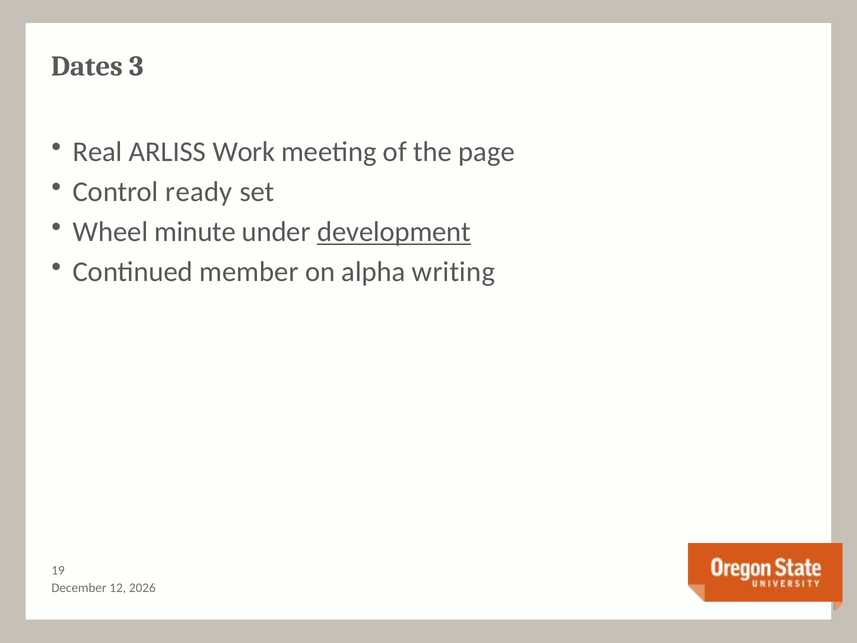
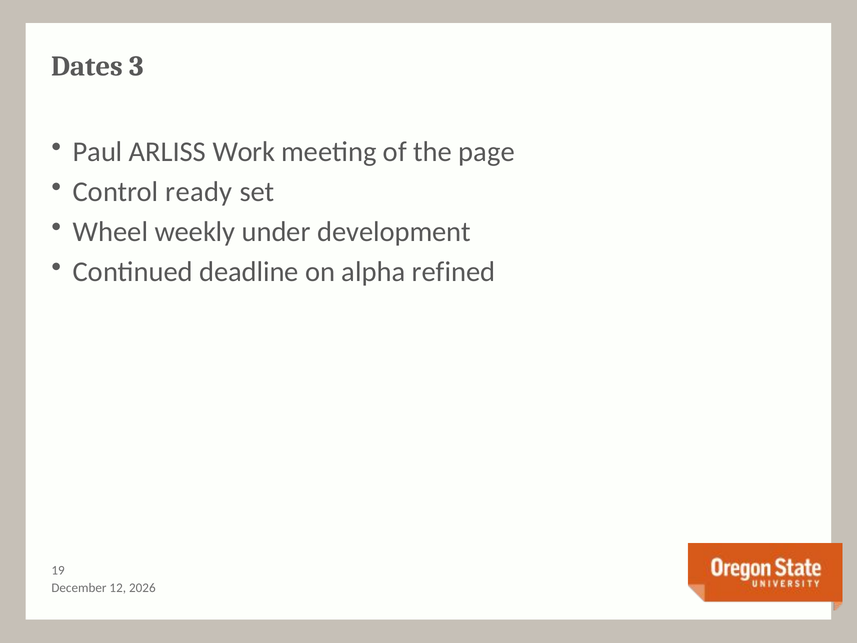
Real: Real -> Paul
minute: minute -> weekly
development underline: present -> none
member: member -> deadline
writing: writing -> refined
